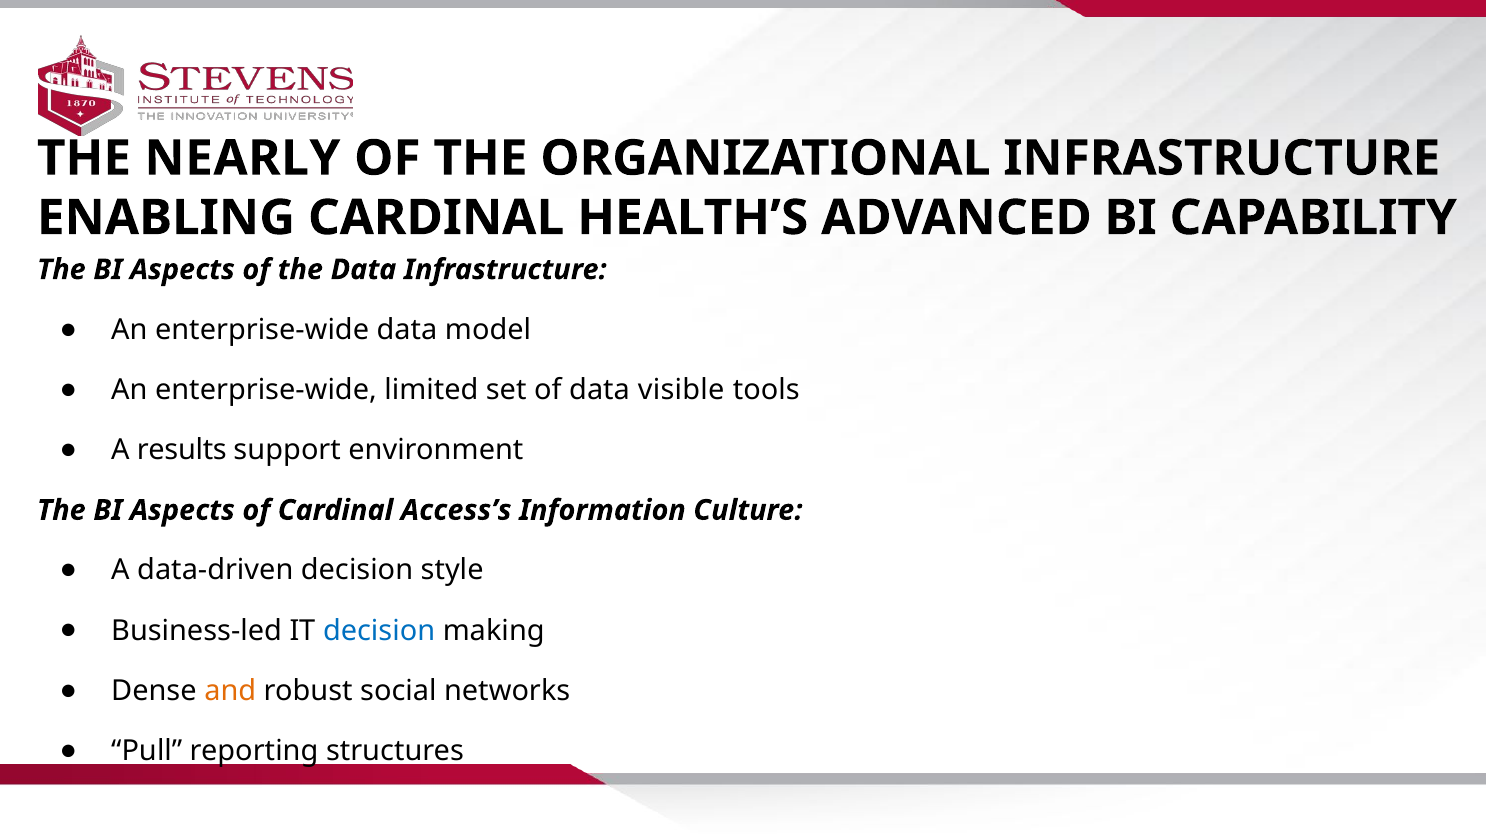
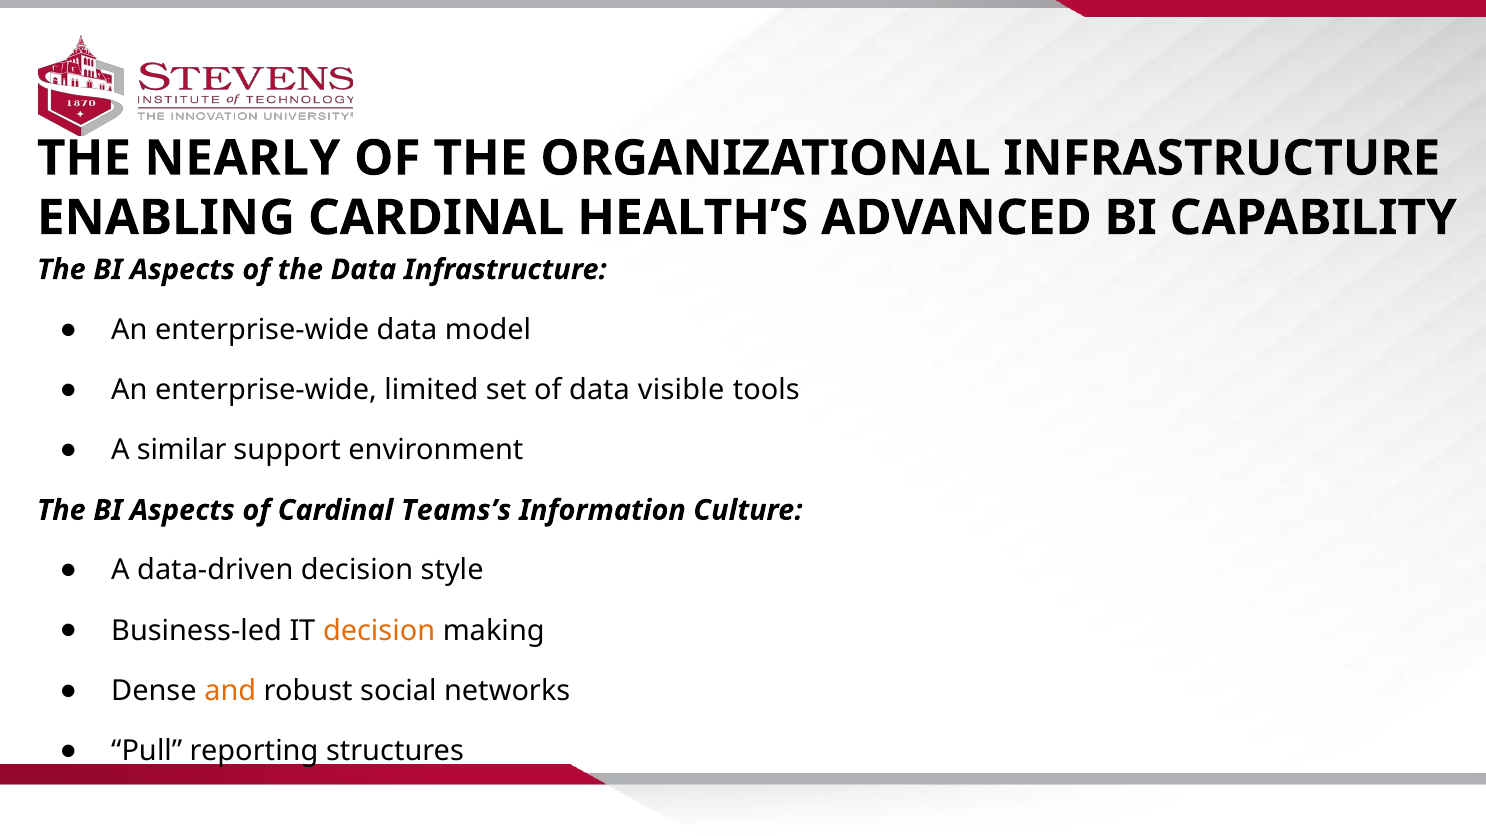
results: results -> similar
Access’s: Access’s -> Teams’s
decision at (379, 630) colour: blue -> orange
